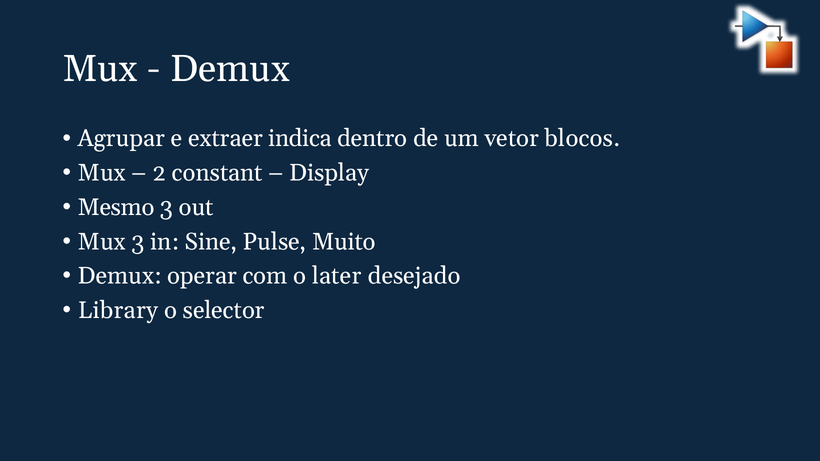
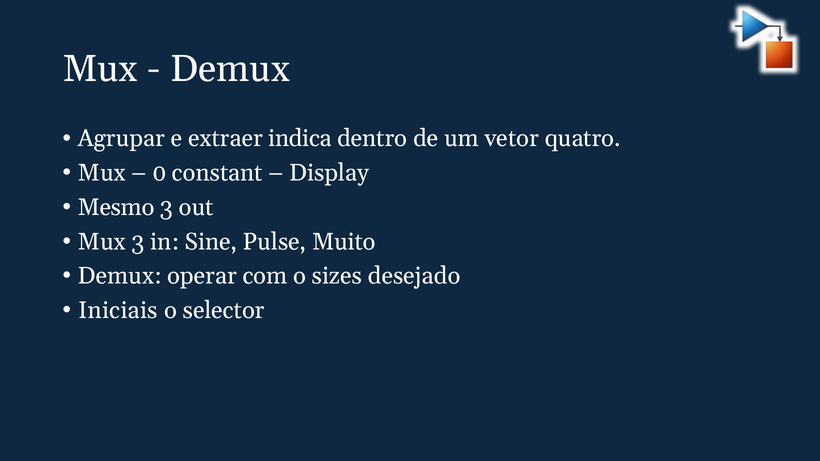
blocos: blocos -> quatro
2: 2 -> 0
later: later -> sizes
Library: Library -> Iniciais
